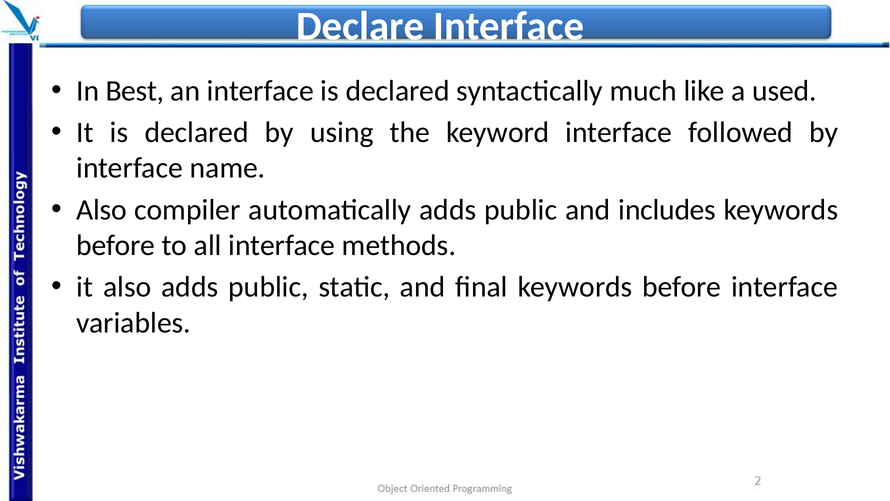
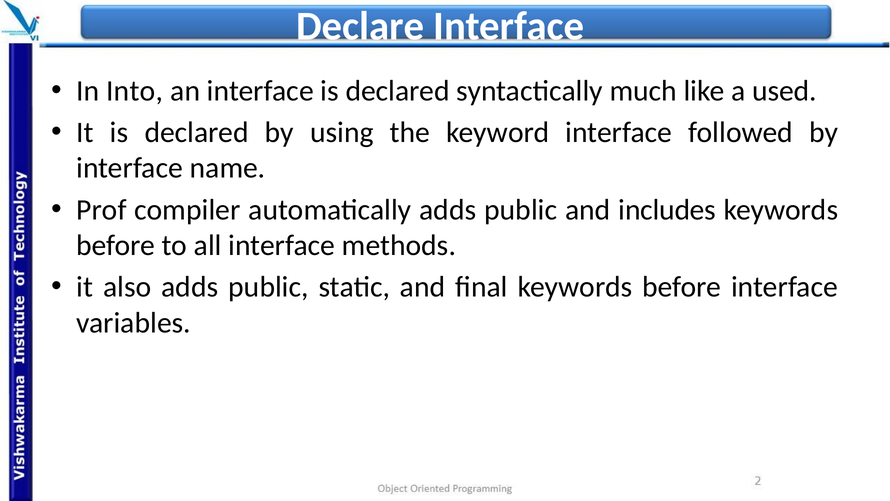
Best: Best -> Into
Also at (101, 210): Also -> Prof
